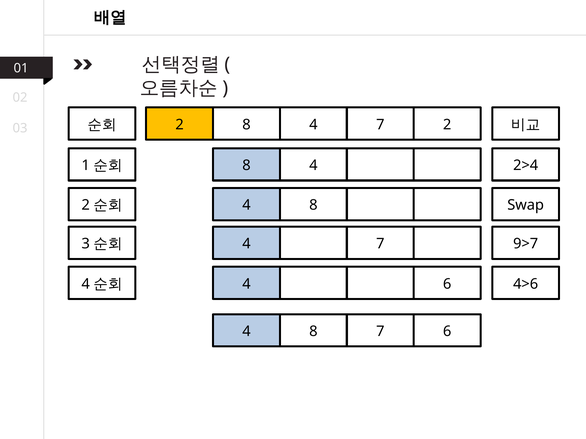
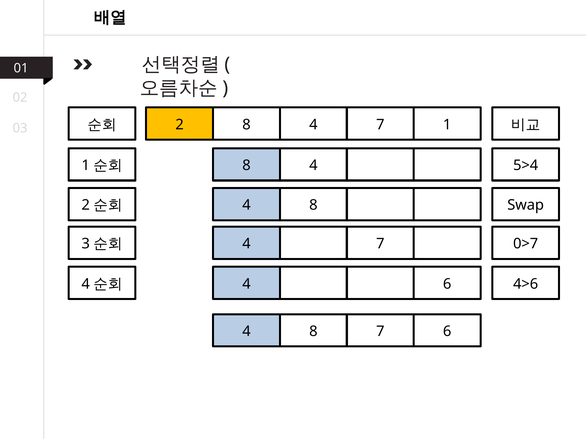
7 2: 2 -> 1
2>4: 2>4 -> 5>4
9>7: 9>7 -> 0>7
